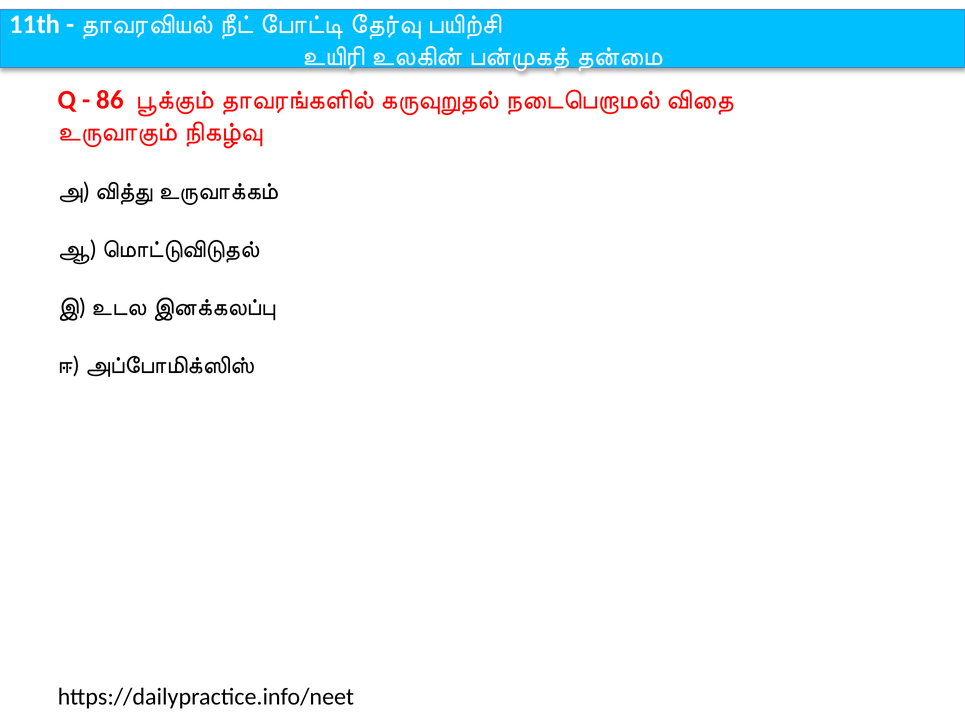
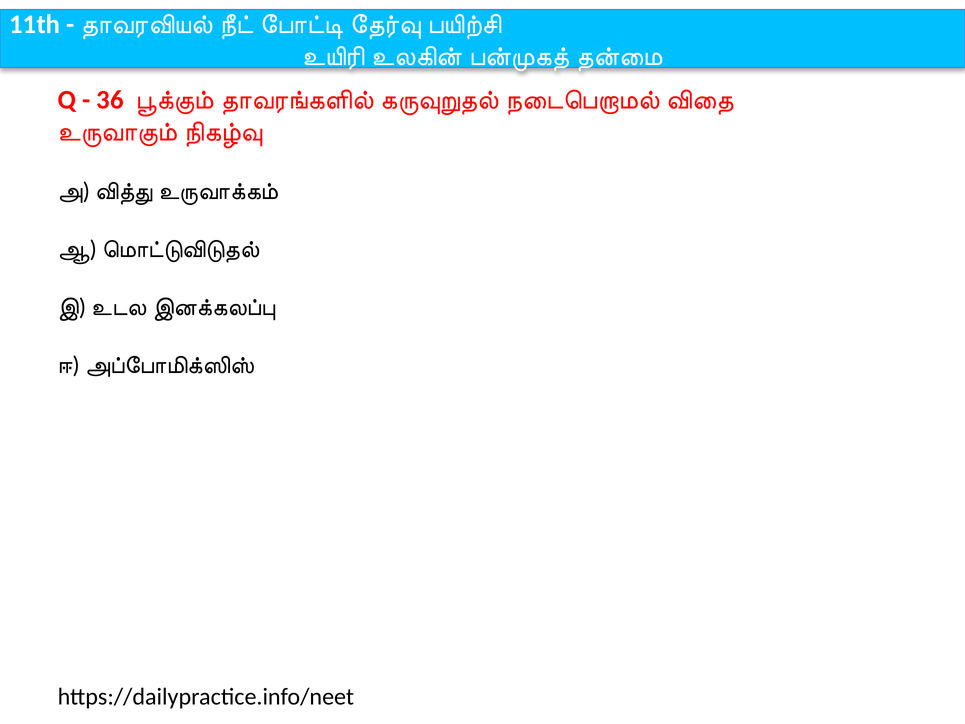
86: 86 -> 36
